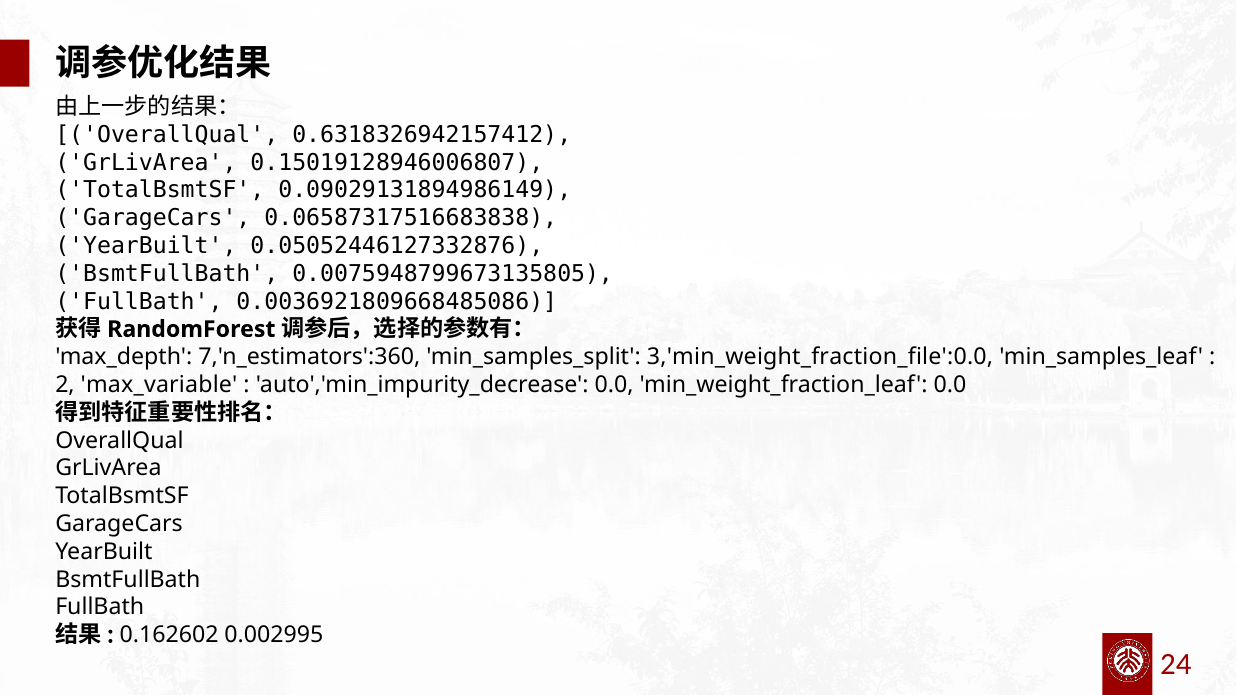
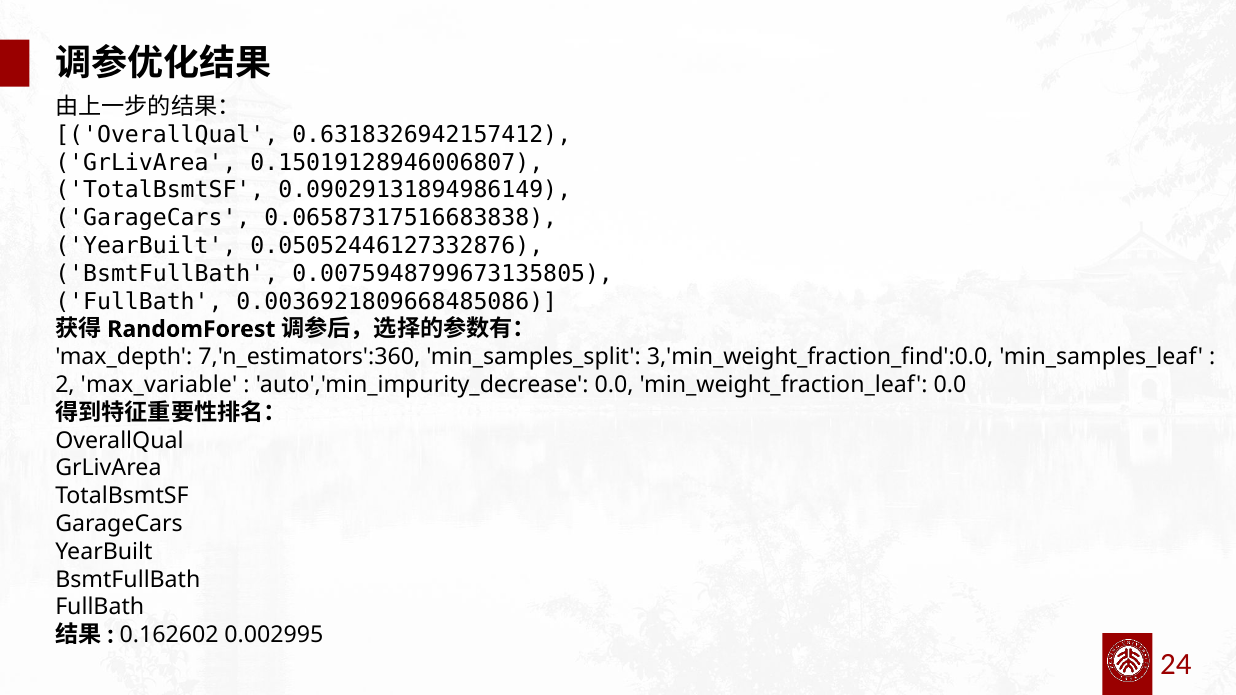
3,'min_weight_fraction_file':0.0: 3,'min_weight_fraction_file':0.0 -> 3,'min_weight_fraction_find':0.0
